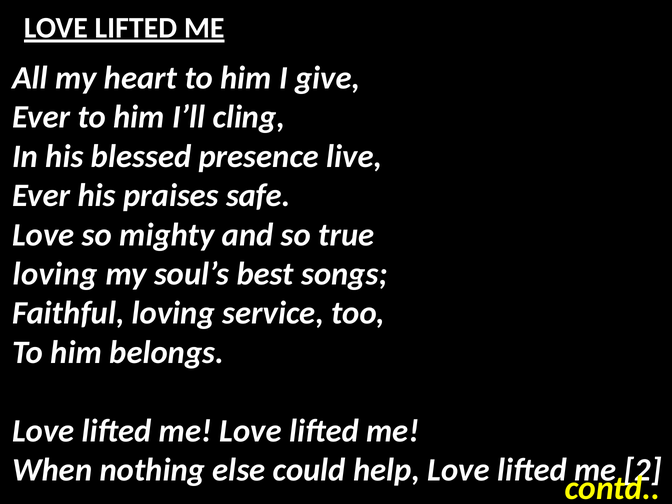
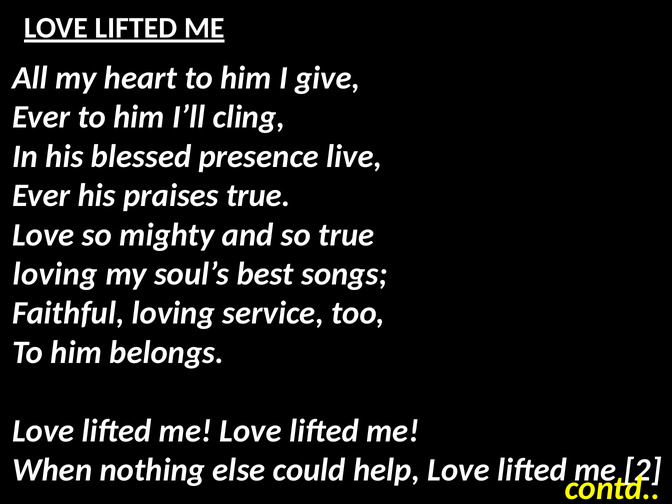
praises safe: safe -> true
